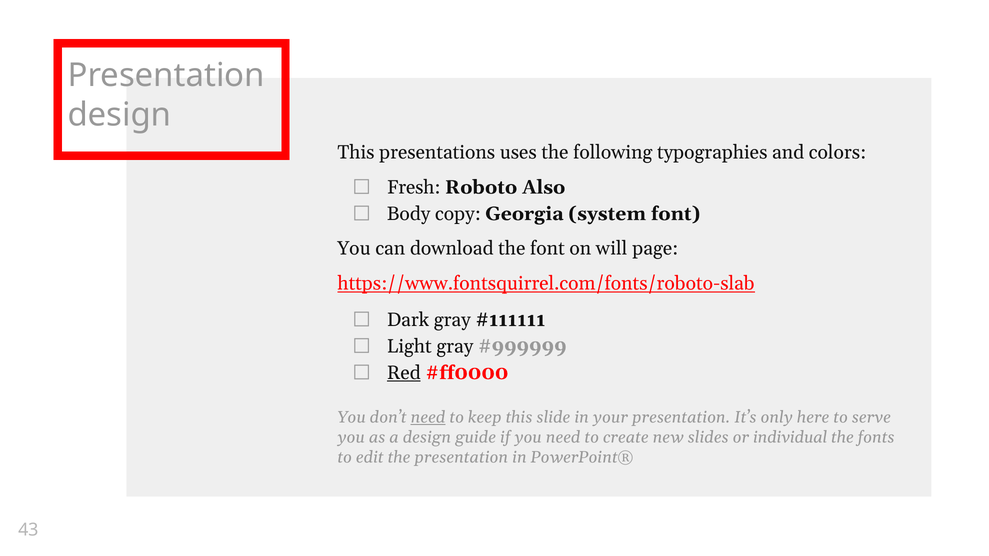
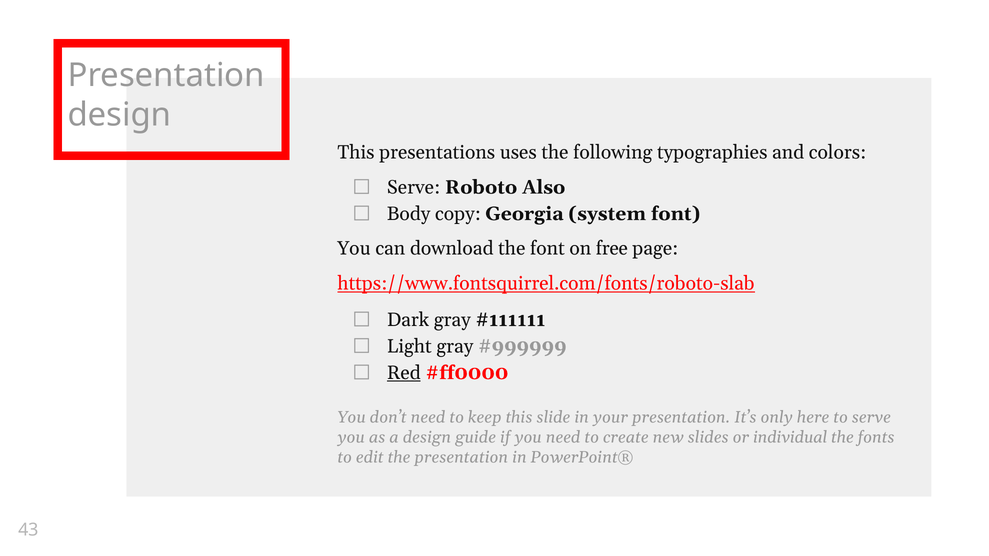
Fresh at (414, 187): Fresh -> Serve
will: will -> free
need at (428, 418) underline: present -> none
